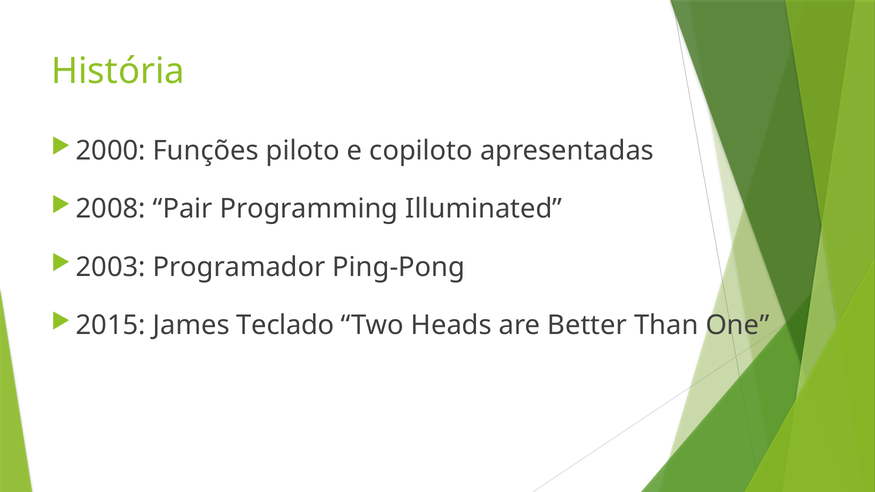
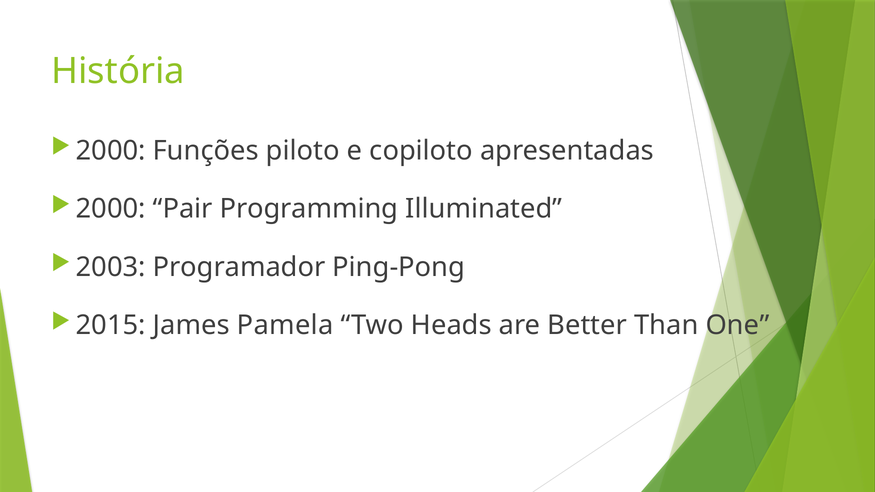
2008 at (111, 209): 2008 -> 2000
Teclado: Teclado -> Pamela
